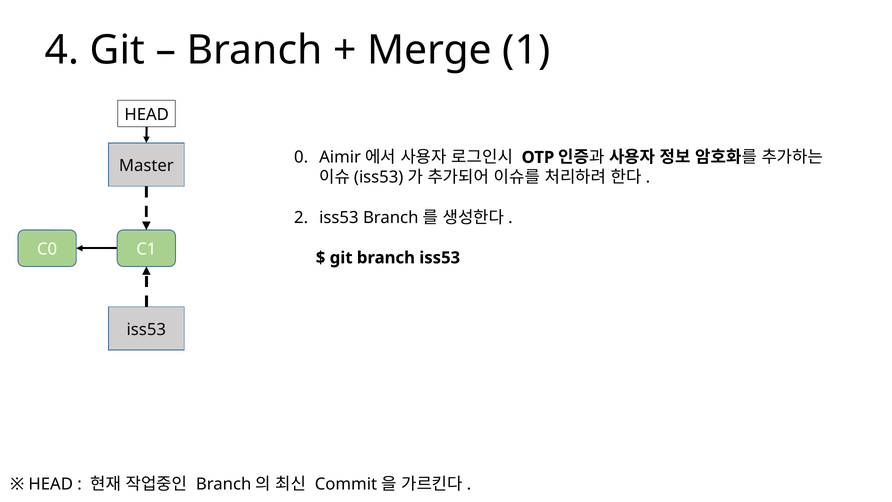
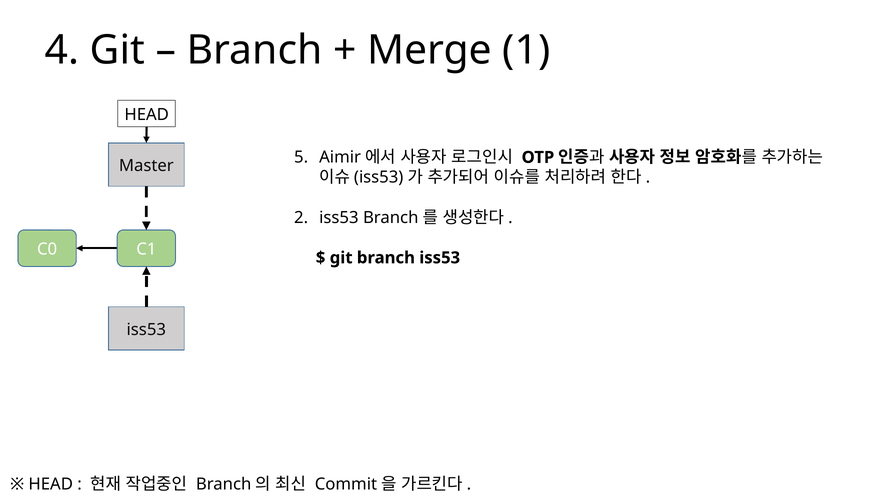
0: 0 -> 5
